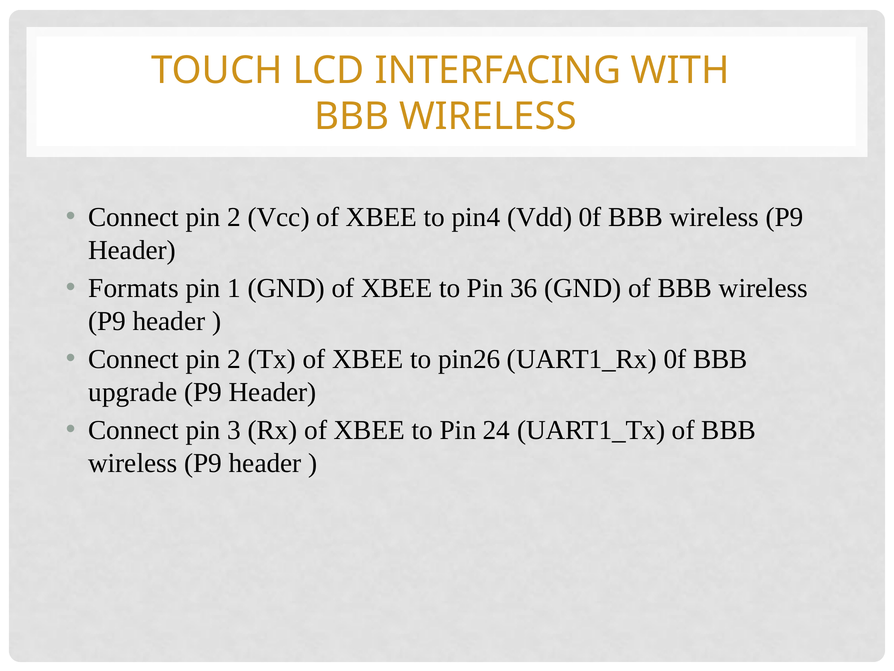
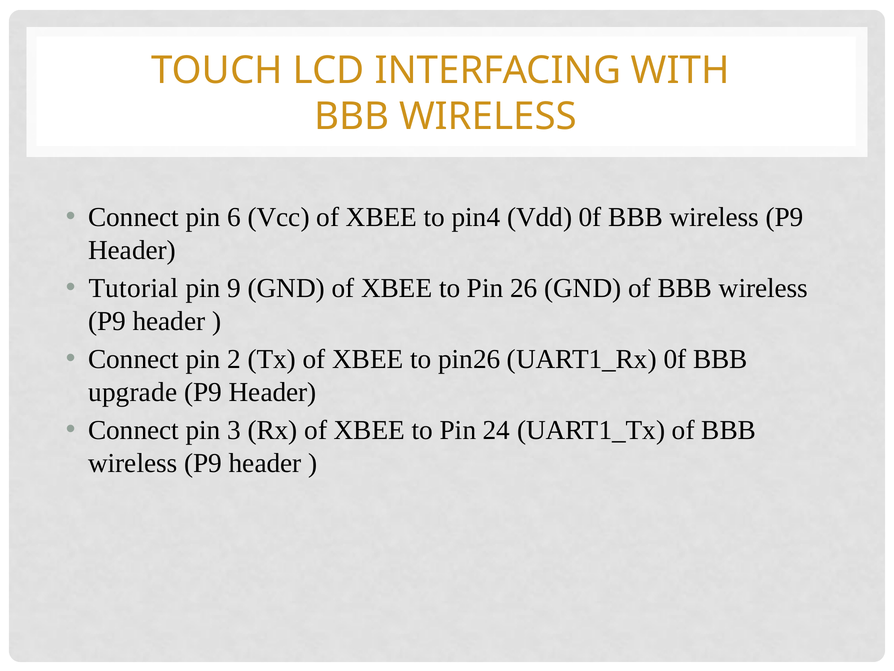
2 at (234, 217): 2 -> 6
Formats: Formats -> Tutorial
1: 1 -> 9
36: 36 -> 26
